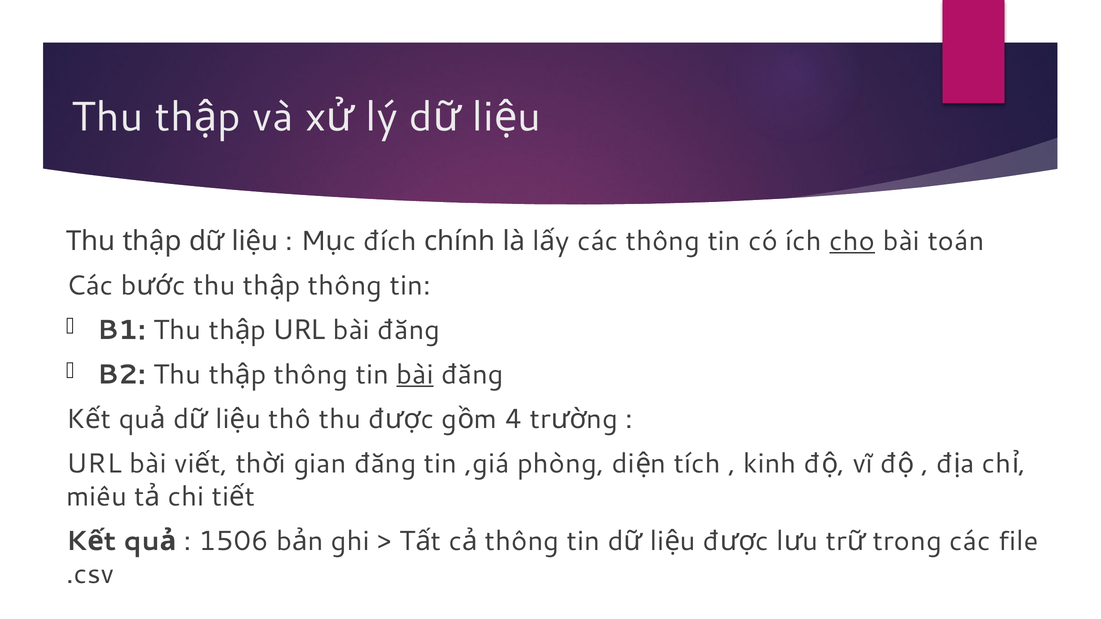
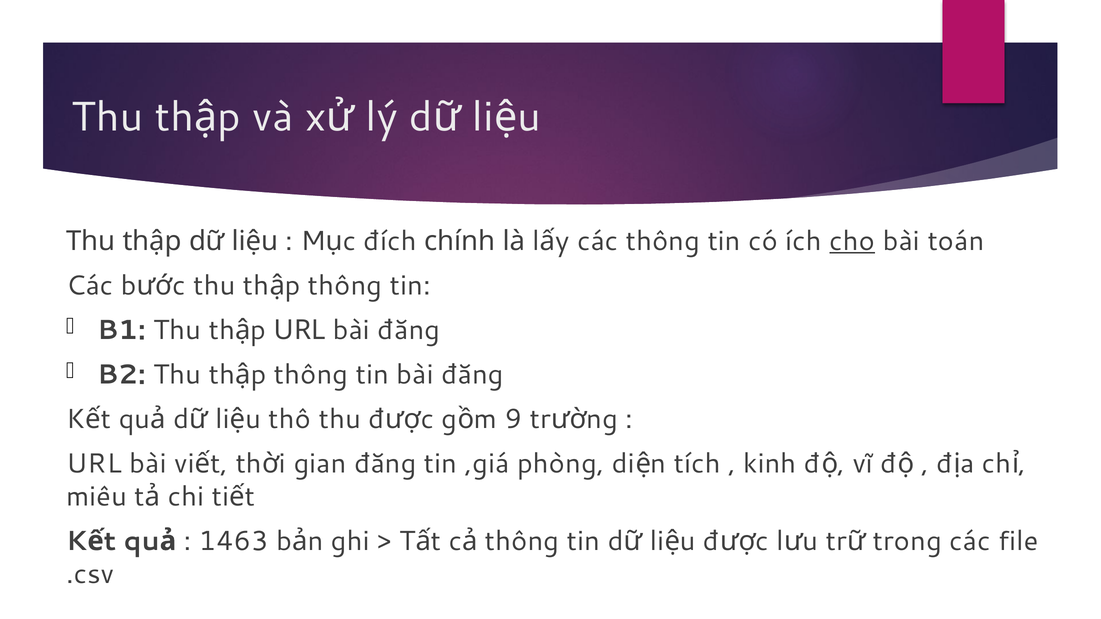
bài at (415, 375) underline: present -> none
4: 4 -> 9
1506: 1506 -> 1463
